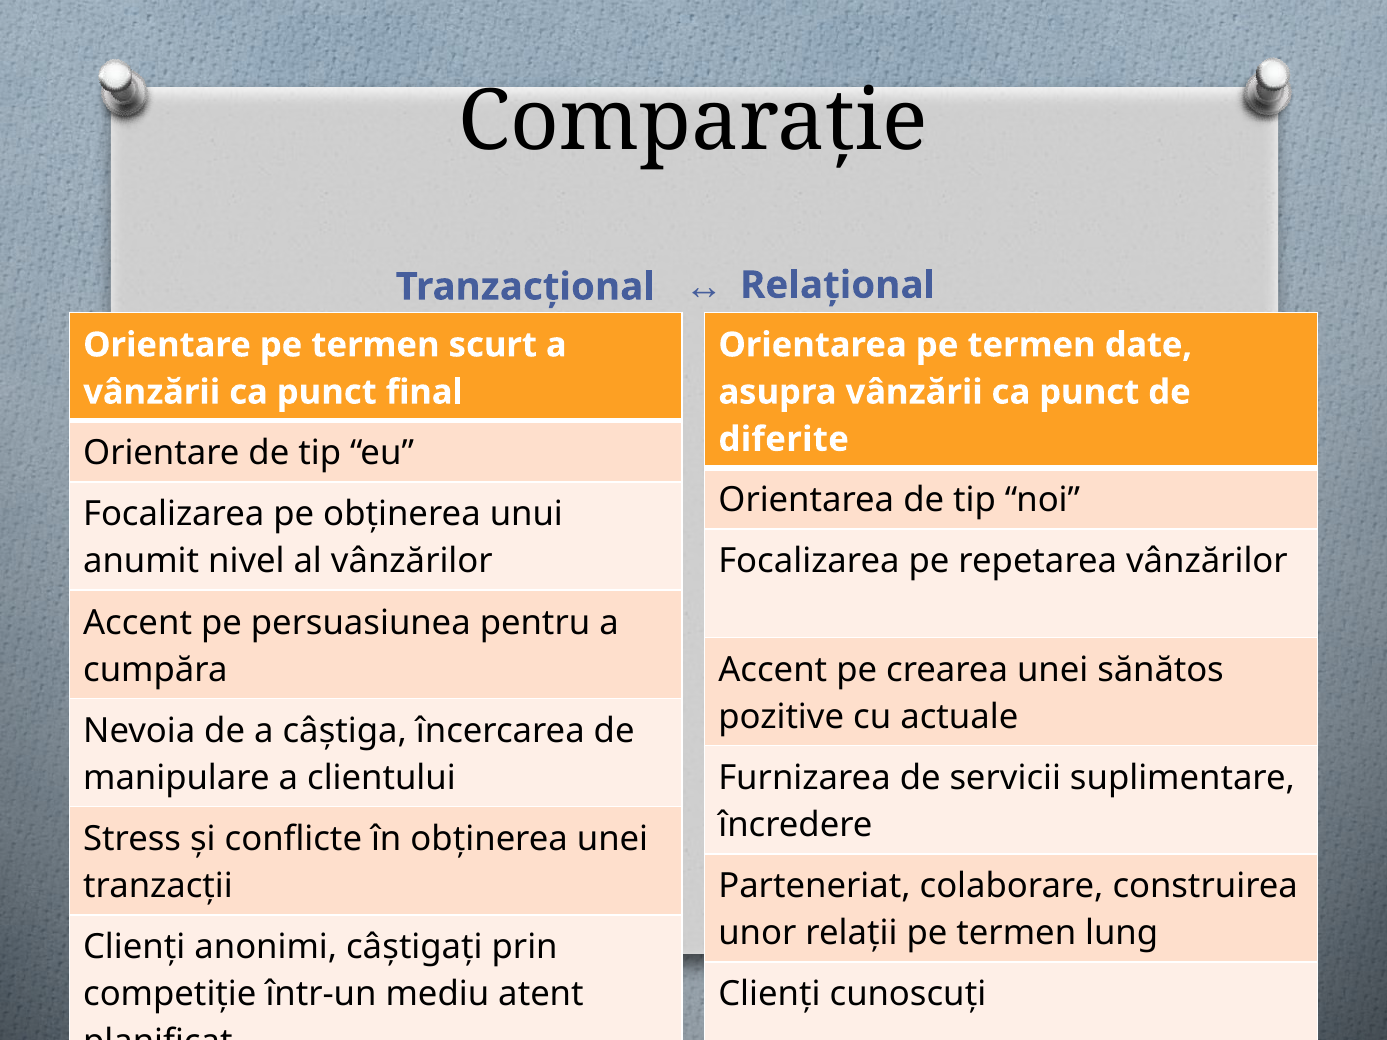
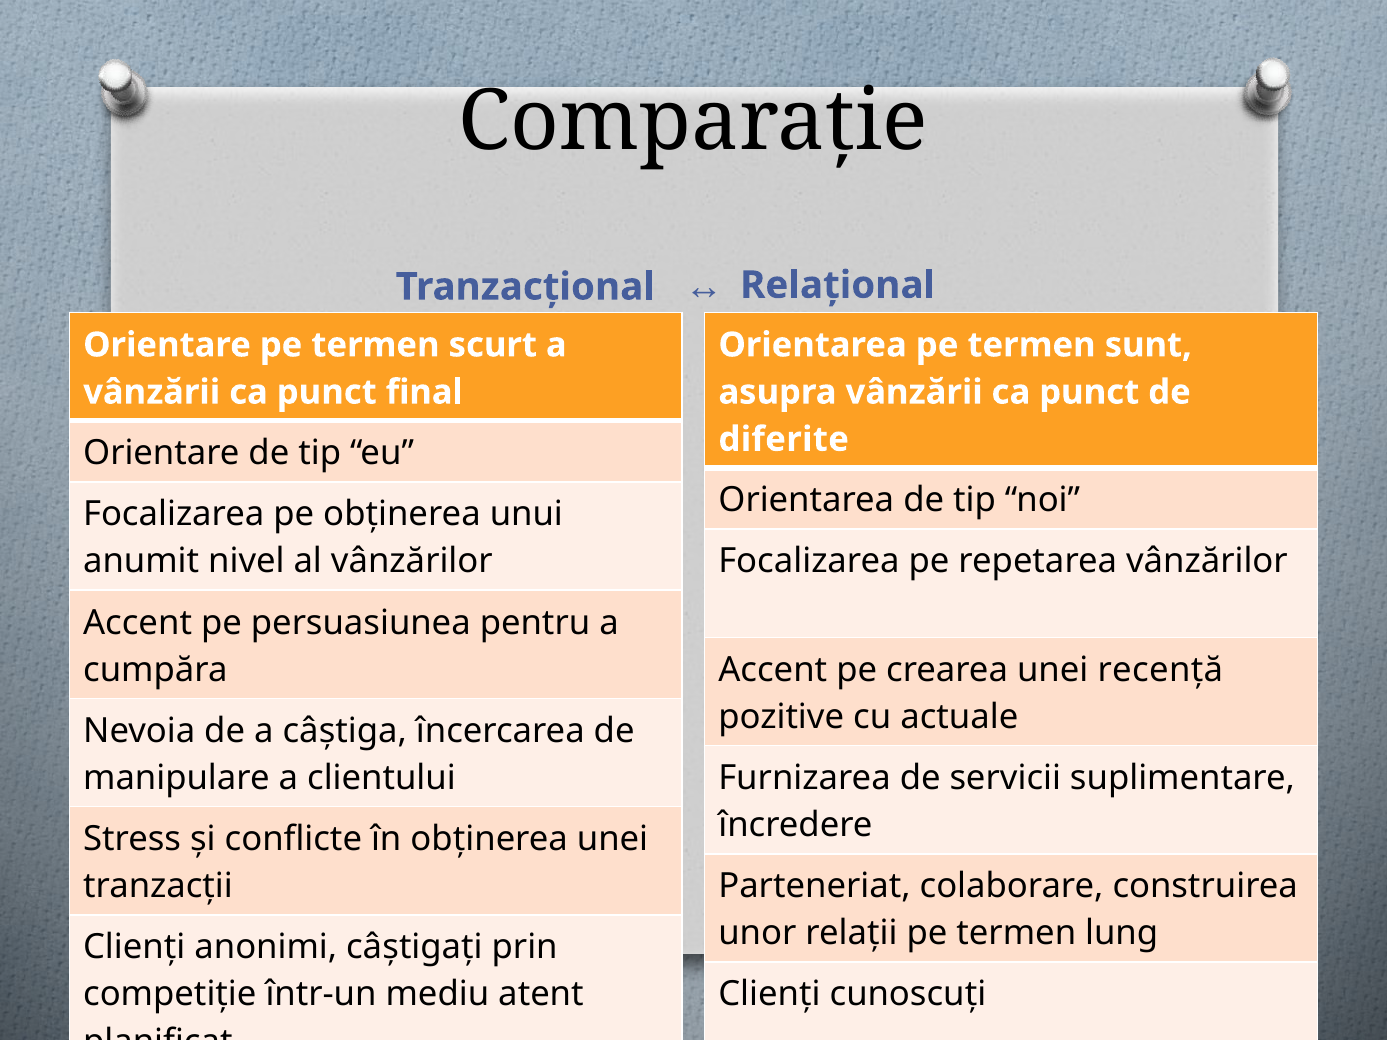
date: date -> sunt
sănătos: sănătos -> recență
